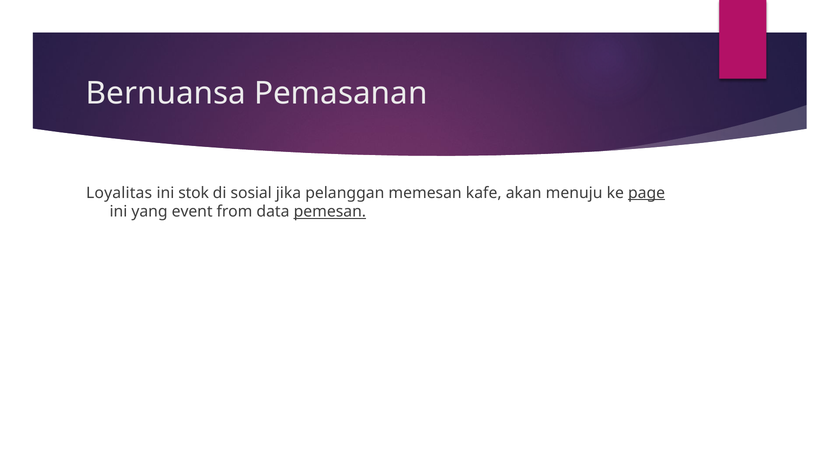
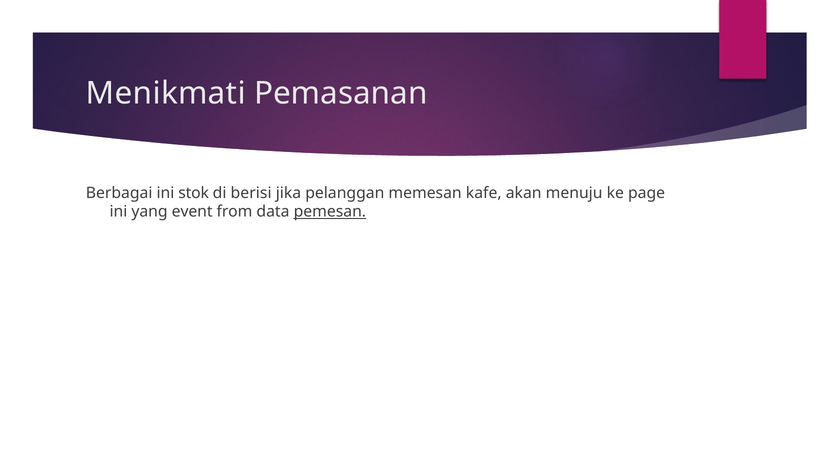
Bernuansa: Bernuansa -> Menikmati
Loyalitas: Loyalitas -> Berbagai
sosial: sosial -> berisi
page underline: present -> none
